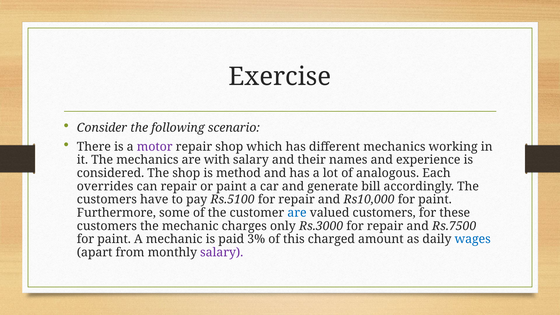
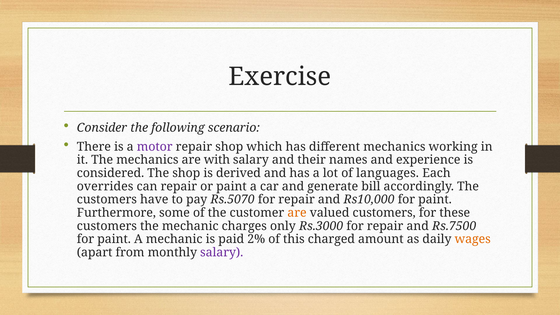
method: method -> derived
analogous: analogous -> languages
Rs.5100: Rs.5100 -> Rs.5070
are at (297, 213) colour: blue -> orange
3%: 3% -> 2%
wages colour: blue -> orange
